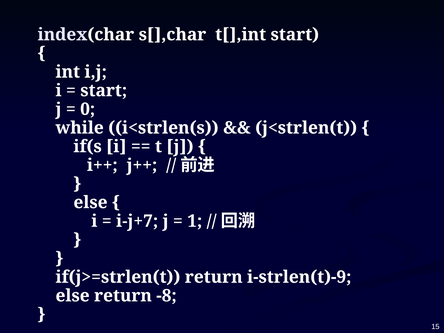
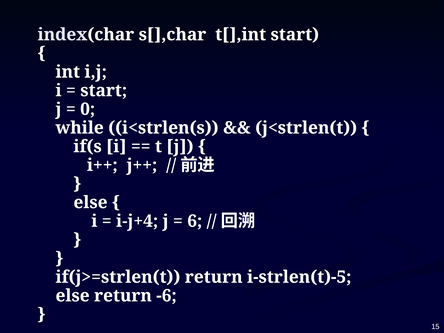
i-j+7: i-j+7 -> i-j+4
1: 1 -> 6
i-strlen(t)-9: i-strlen(t)-9 -> i-strlen(t)-5
-8: -8 -> -6
